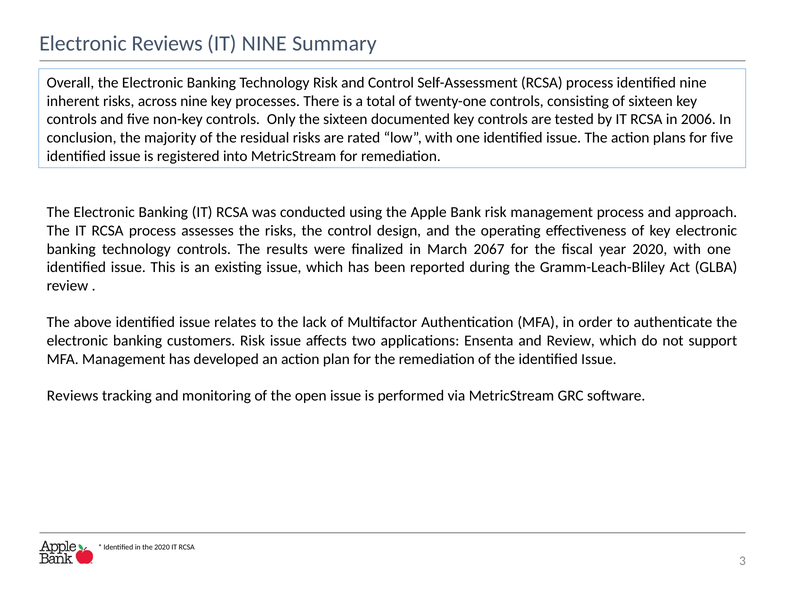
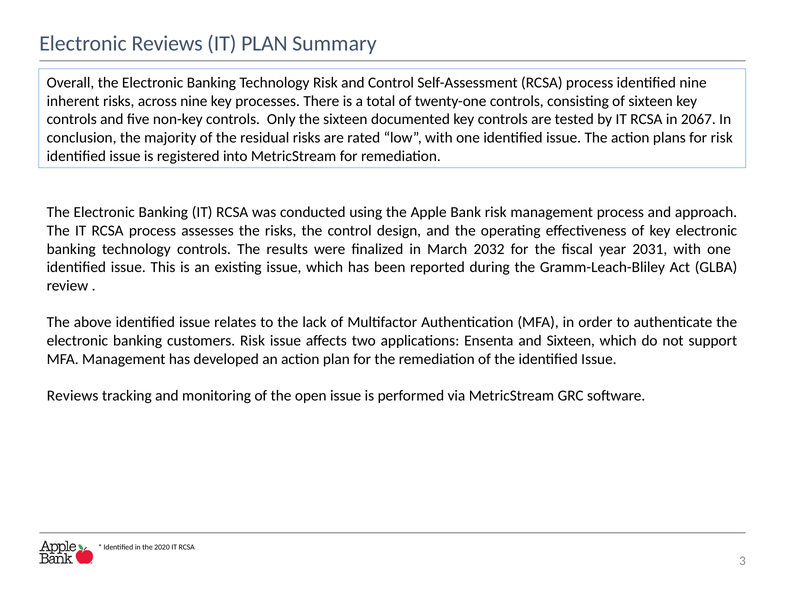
IT NINE: NINE -> PLAN
2006: 2006 -> 2067
for five: five -> risk
2067: 2067 -> 2032
year 2020: 2020 -> 2031
and Review: Review -> Sixteen
